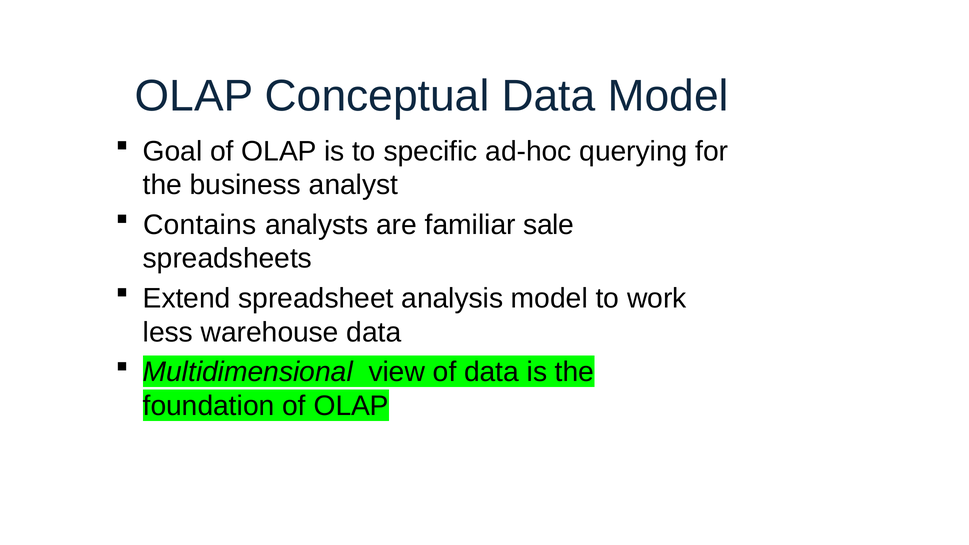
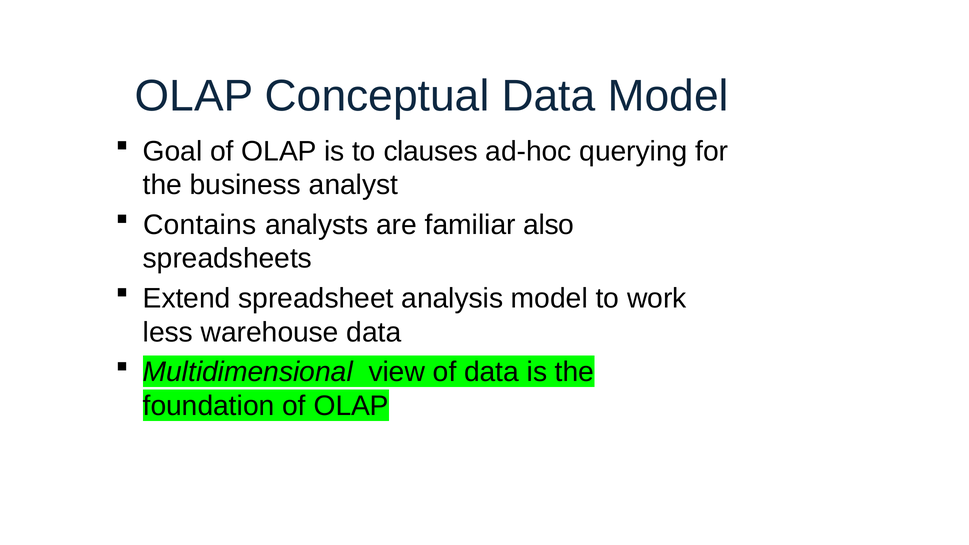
specific: specific -> clauses
sale: sale -> also
